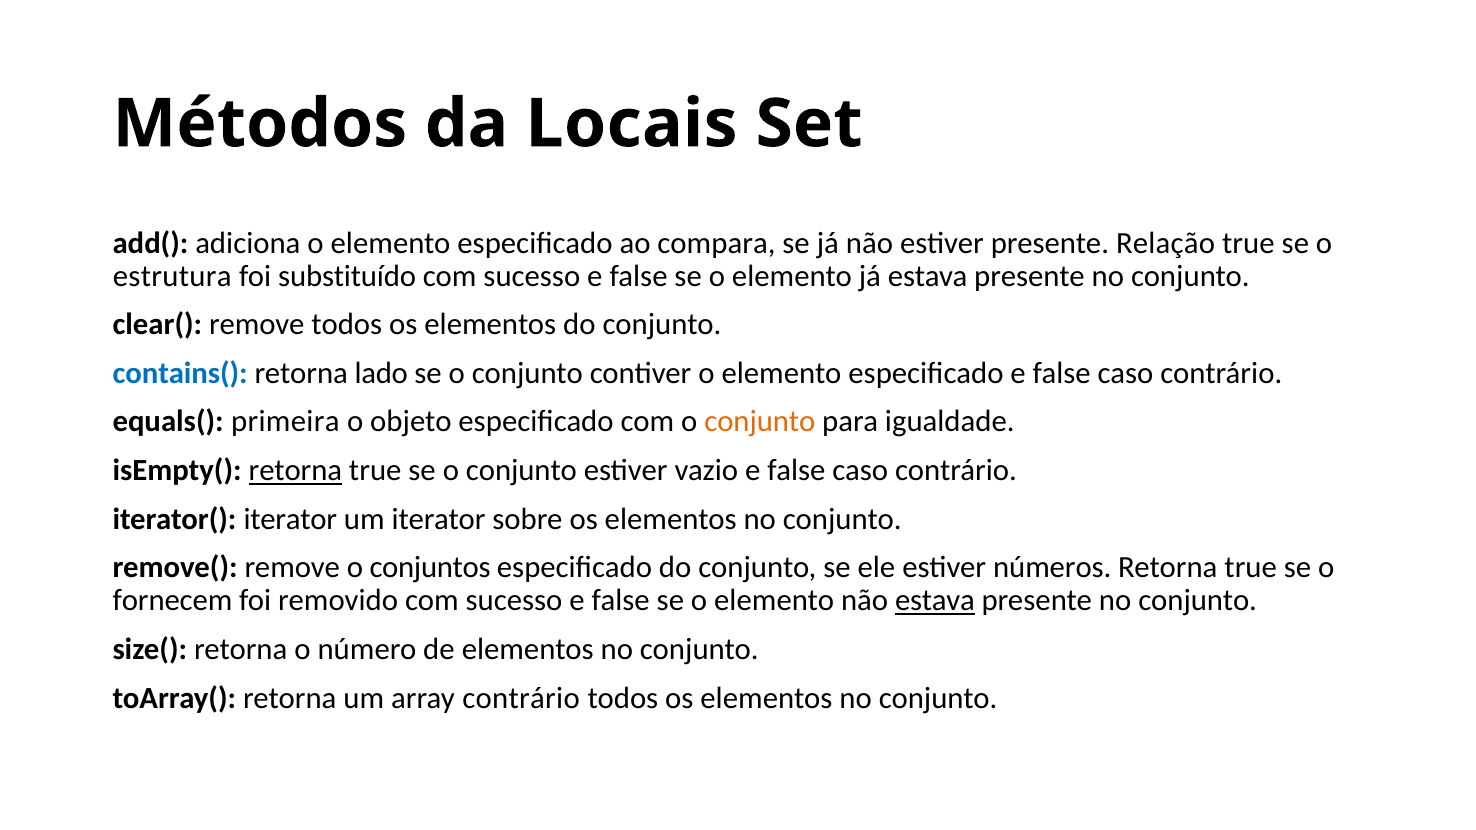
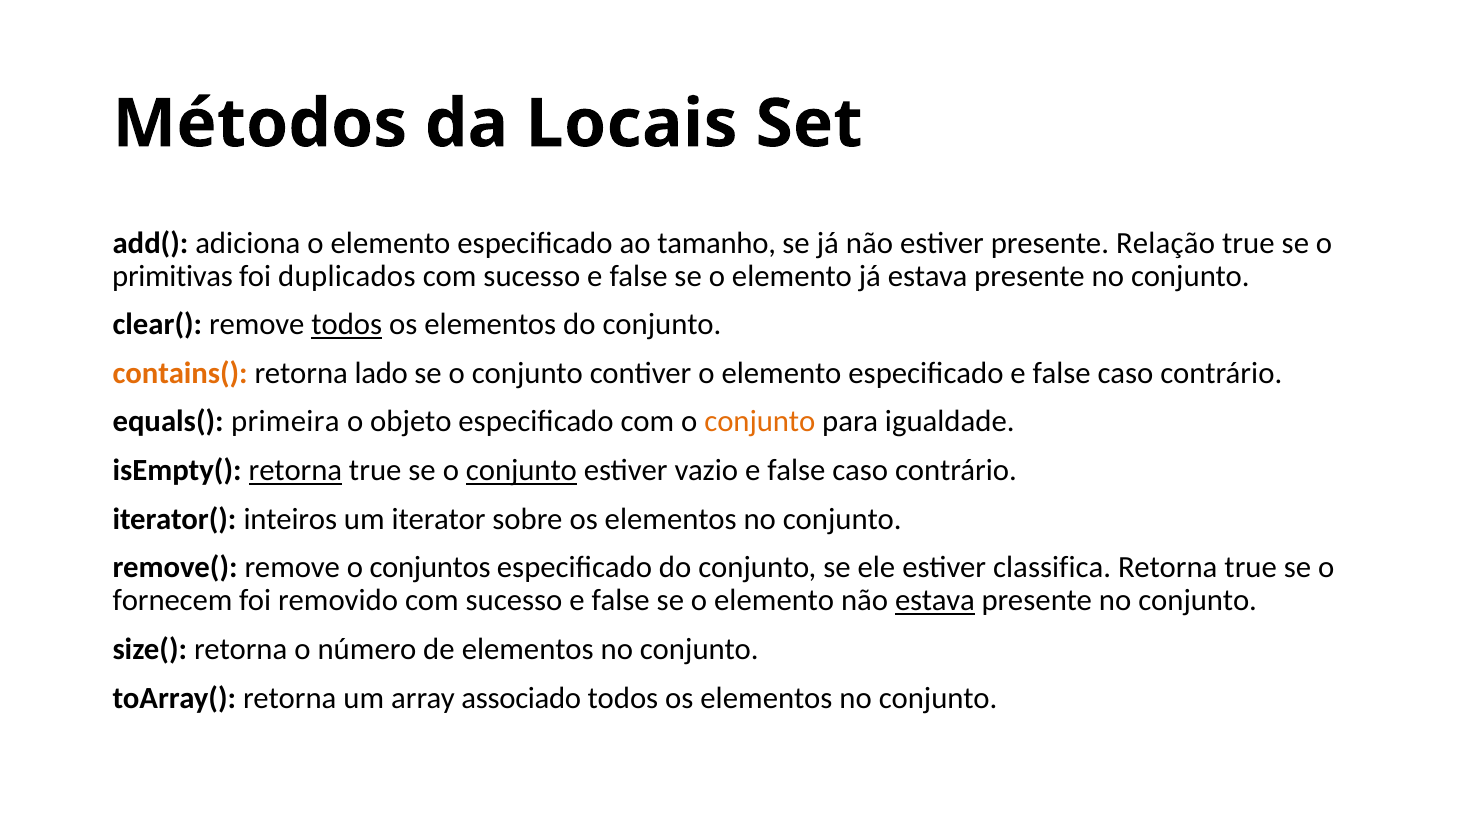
compara: compara -> tamanho
estrutura: estrutura -> primitivas
substituído: substituído -> duplicados
todos at (347, 325) underline: none -> present
contains( colour: blue -> orange
conjunto at (521, 471) underline: none -> present
iterator( iterator: iterator -> inteiros
números: números -> classifica
array contrário: contrário -> associado
